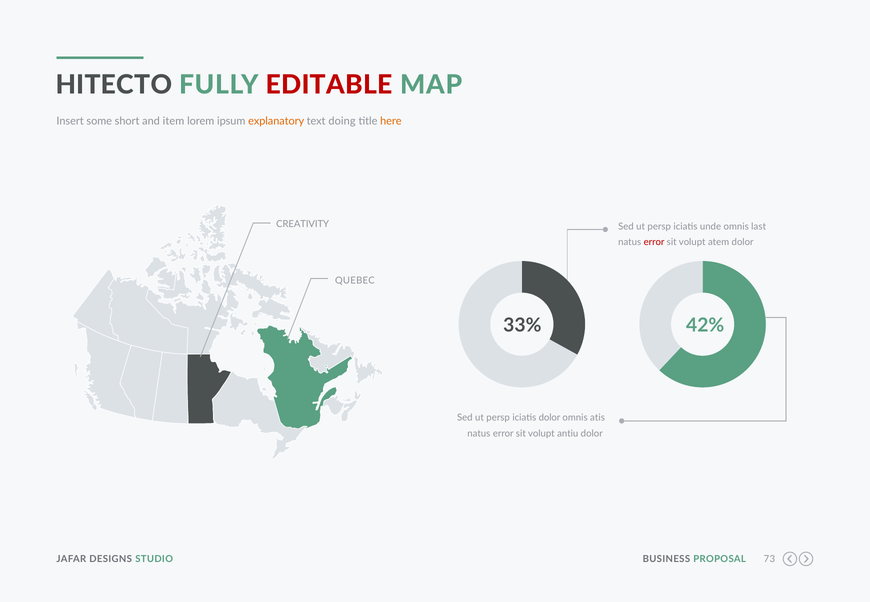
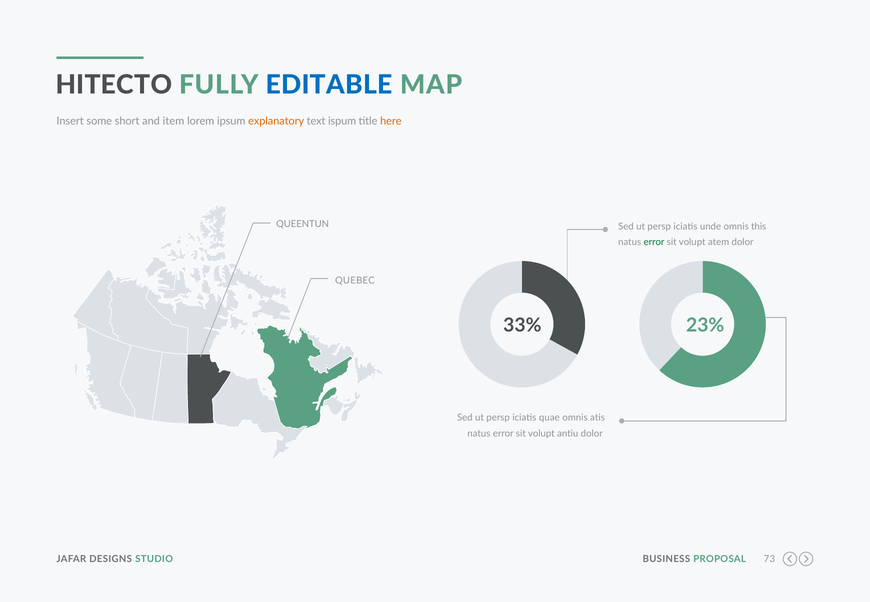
EDITABLE colour: red -> blue
doing: doing -> ispum
CREATIVITY: CREATIVITY -> QUEENTUN
last: last -> this
error at (654, 242) colour: red -> green
42%: 42% -> 23%
iciatis dolor: dolor -> quae
